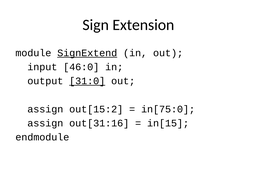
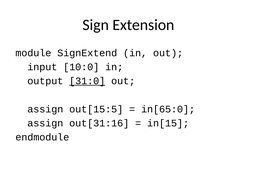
SignExtend underline: present -> none
46:0: 46:0 -> 10:0
out[15:2: out[15:2 -> out[15:5
in[75:0: in[75:0 -> in[65:0
